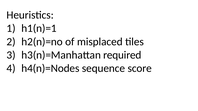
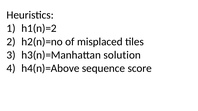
h1(n)=1: h1(n)=1 -> h1(n)=2
required: required -> solution
h4(n)=Nodes: h4(n)=Nodes -> h4(n)=Above
